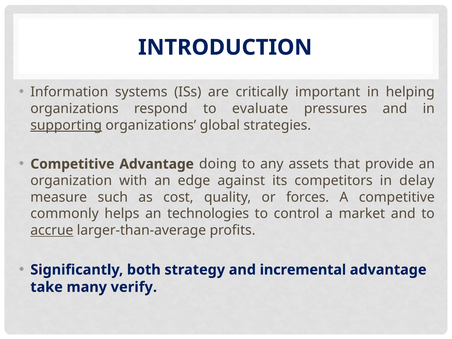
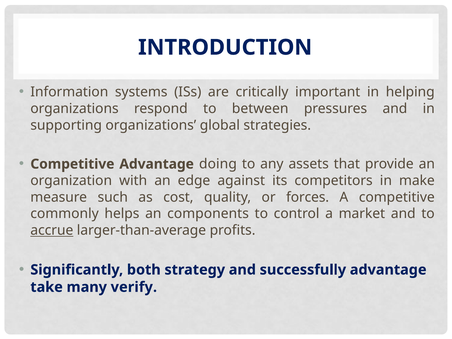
evaluate: evaluate -> between
supporting underline: present -> none
delay: delay -> make
technologies: technologies -> components
incremental: incremental -> successfully
